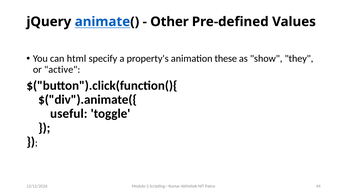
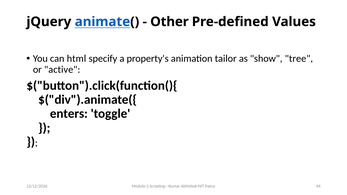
these: these -> tailor
they: they -> tree
useful: useful -> enters
